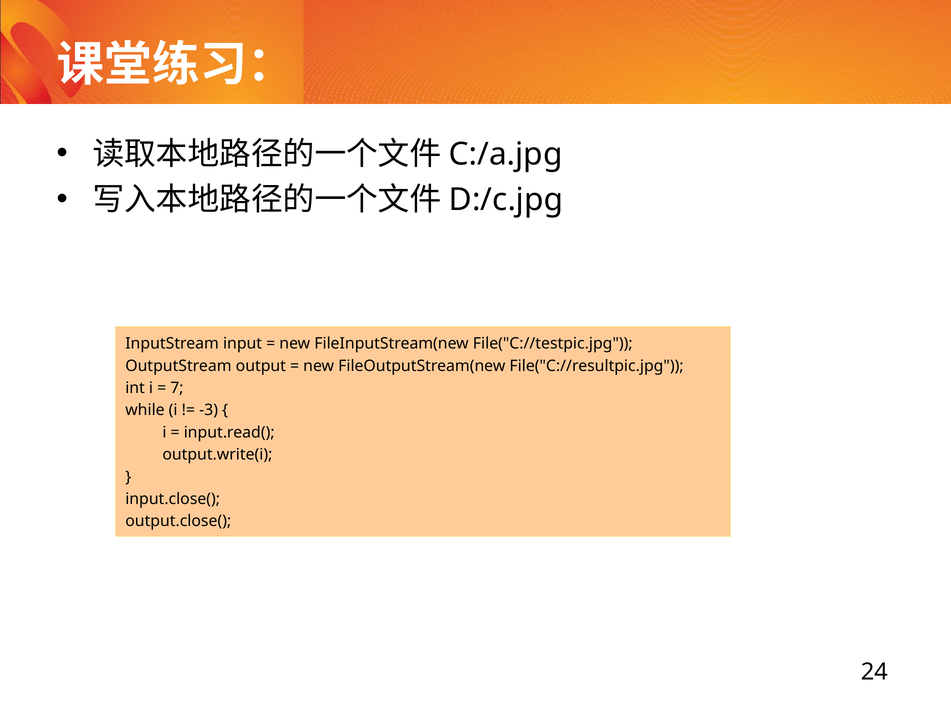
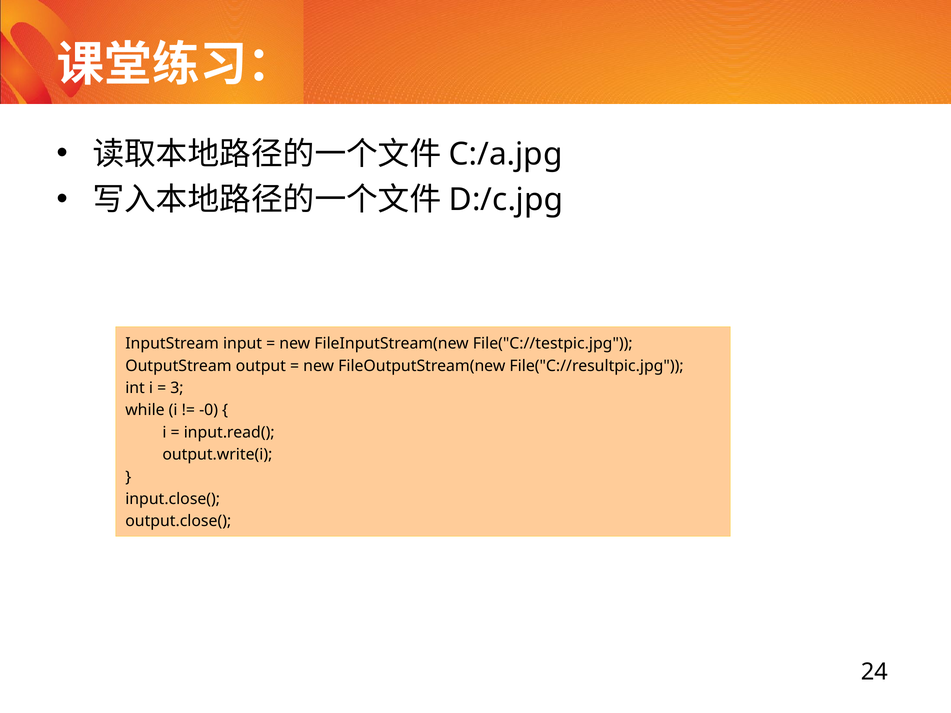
7: 7 -> 3
-3: -3 -> -0
